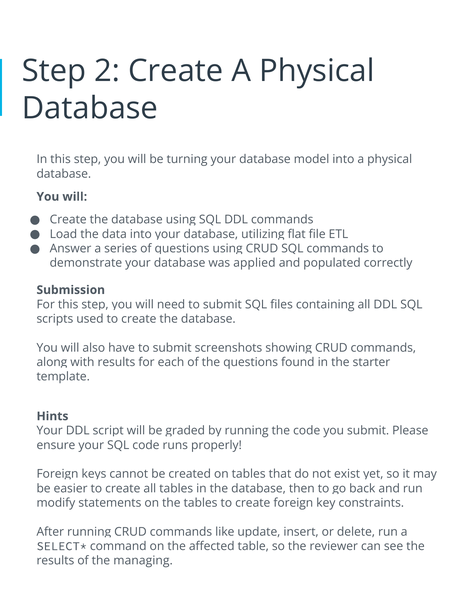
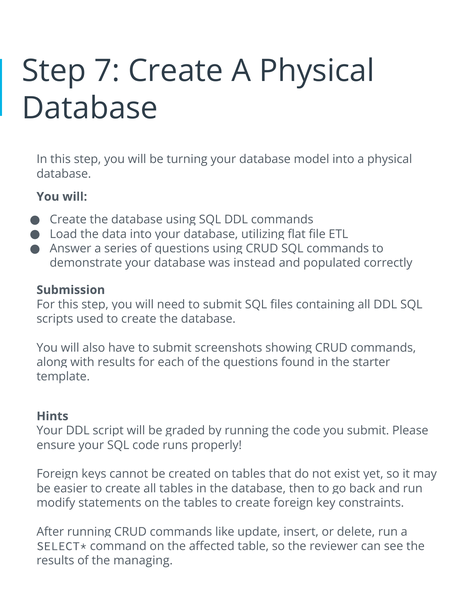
2: 2 -> 7
applied: applied -> instead
